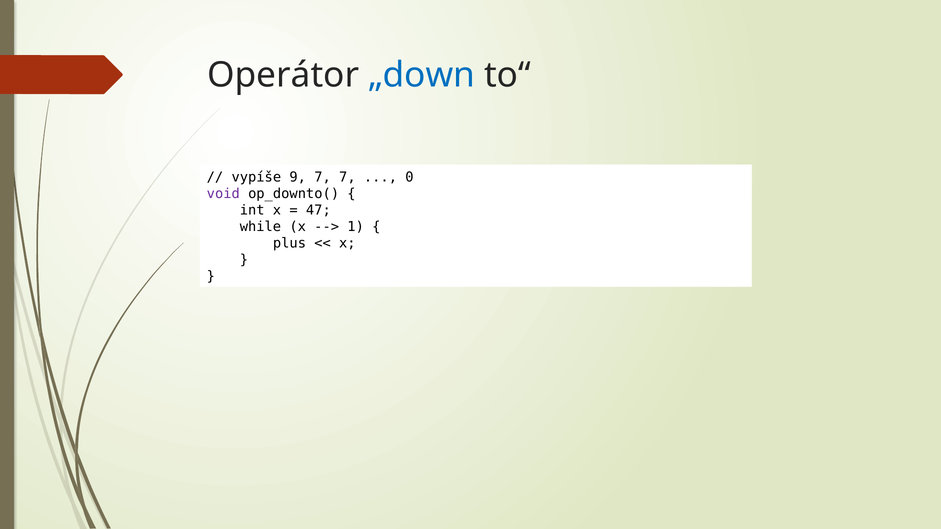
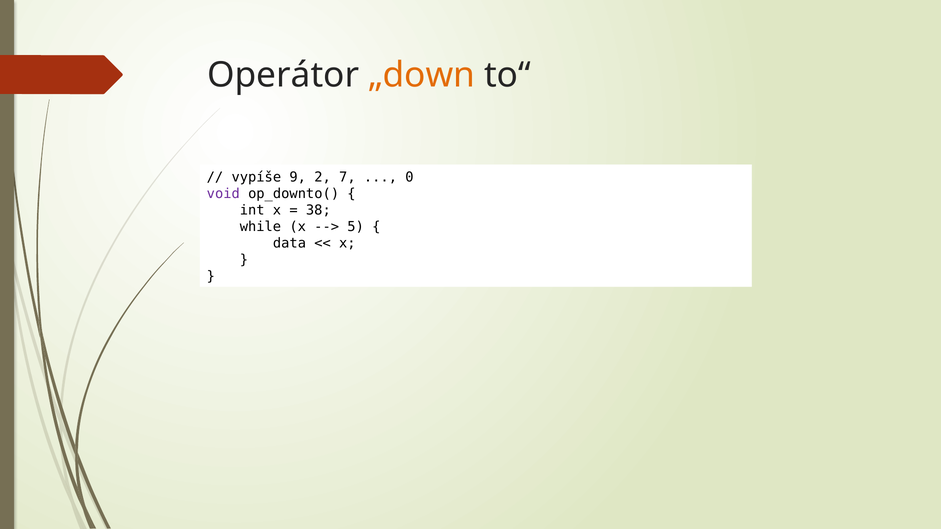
„down colour: blue -> orange
9 7: 7 -> 2
47: 47 -> 38
1: 1 -> 5
plus: plus -> data
